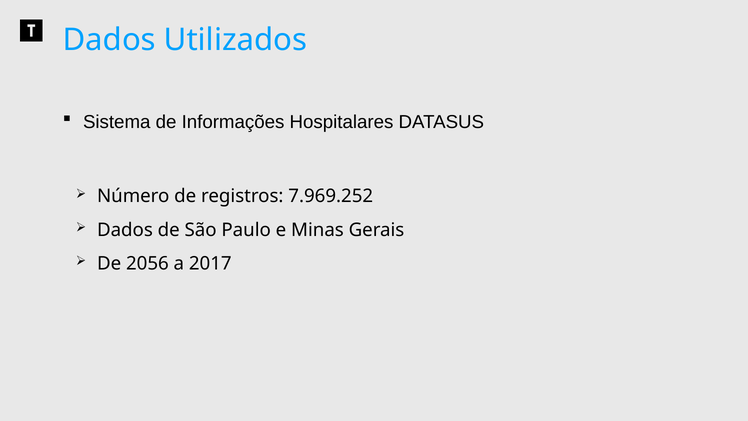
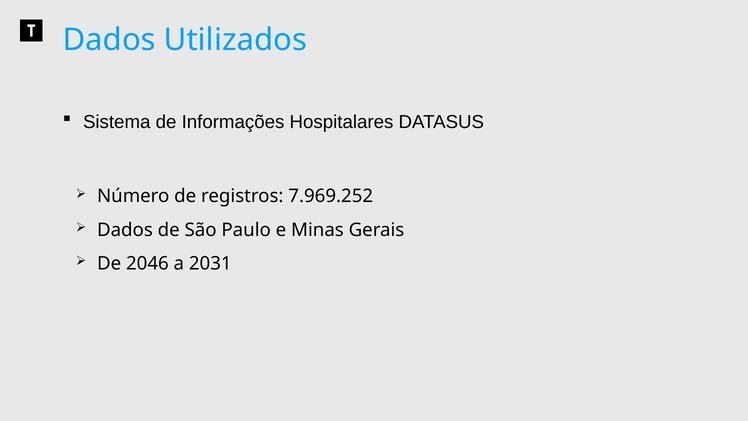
2056: 2056 -> 2046
2017: 2017 -> 2031
